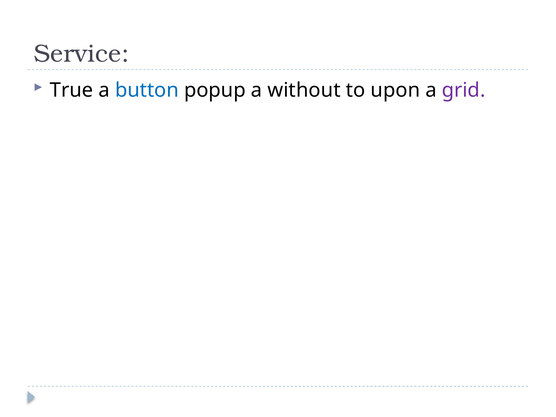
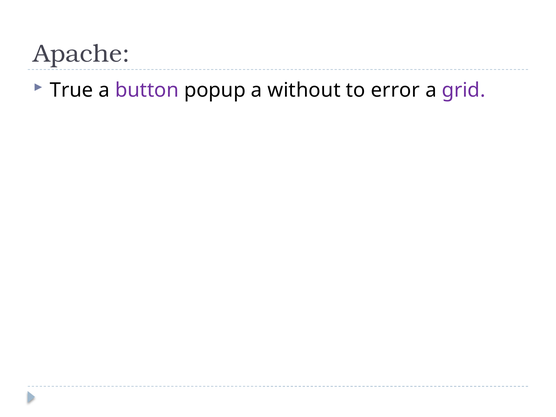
Service: Service -> Apache
button colour: blue -> purple
upon: upon -> error
